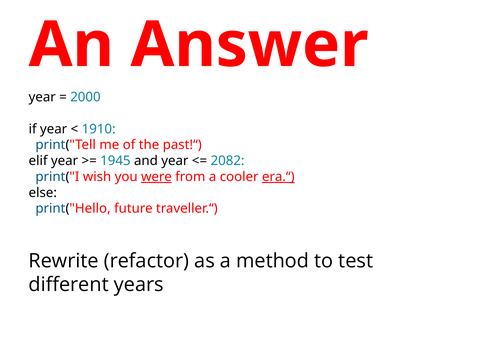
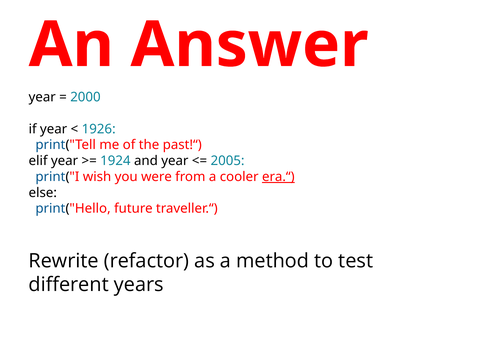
1910: 1910 -> 1926
1945: 1945 -> 1924
2082: 2082 -> 2005
were underline: present -> none
